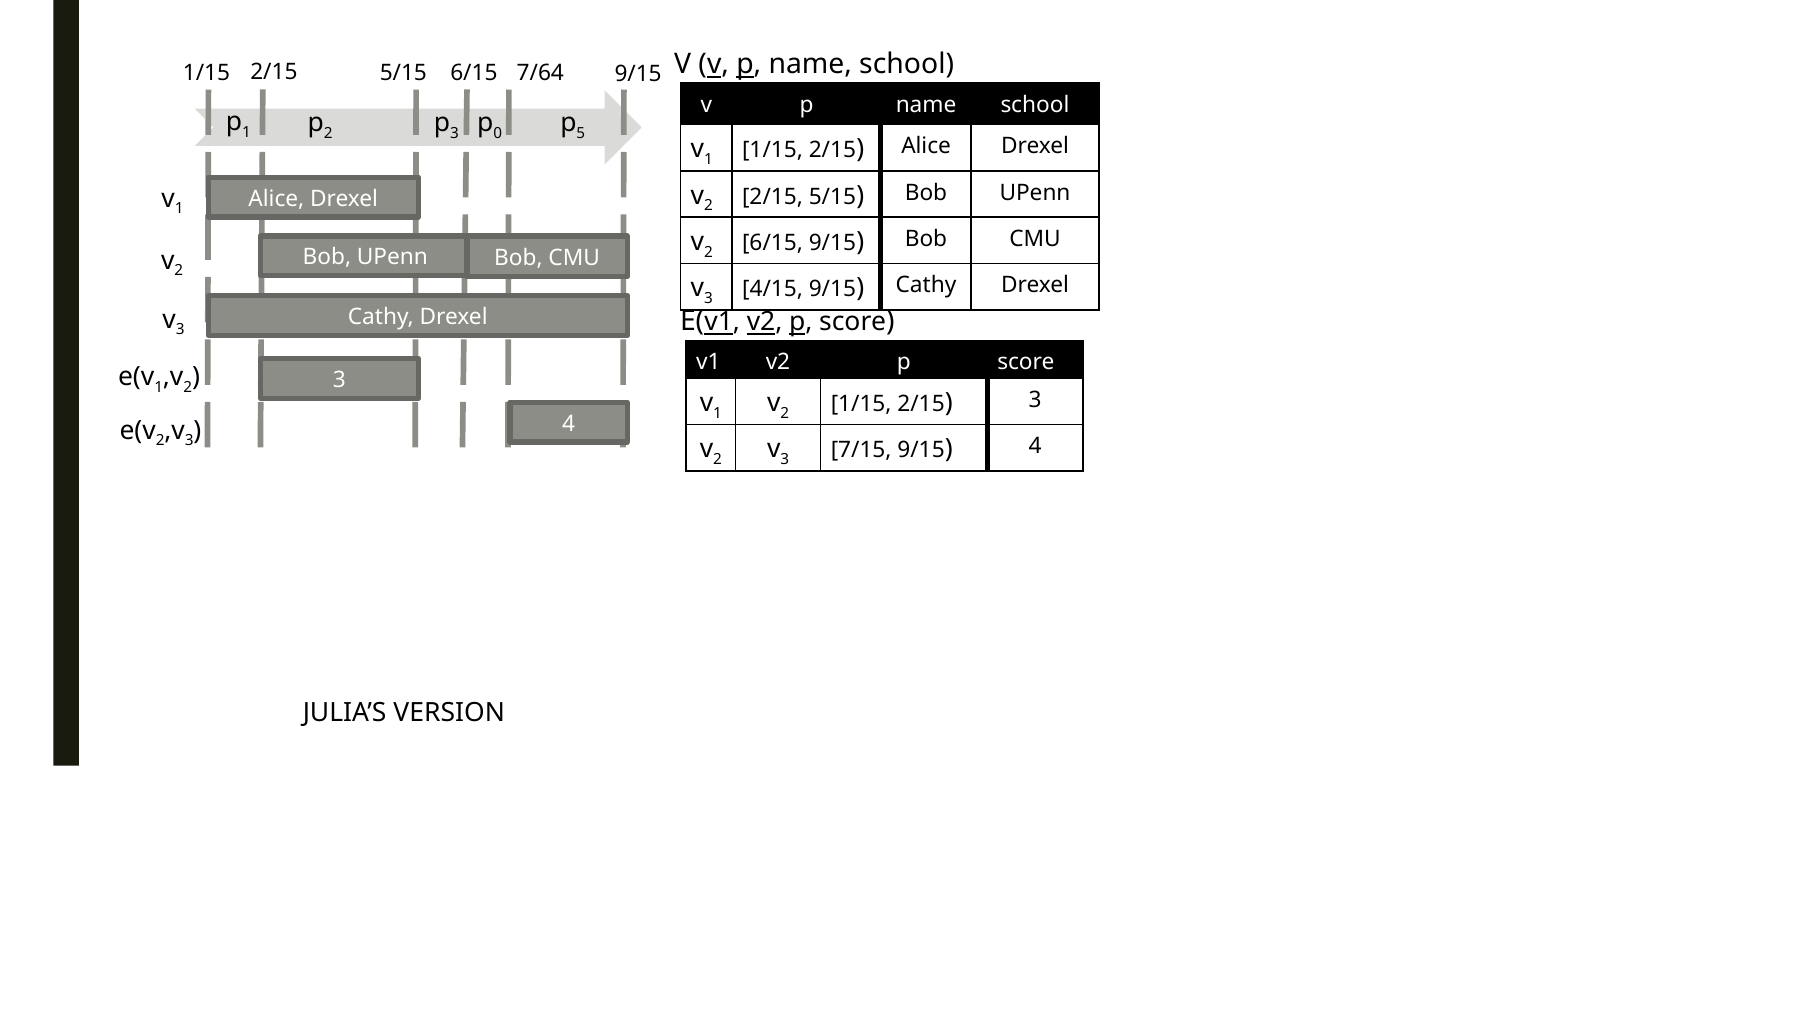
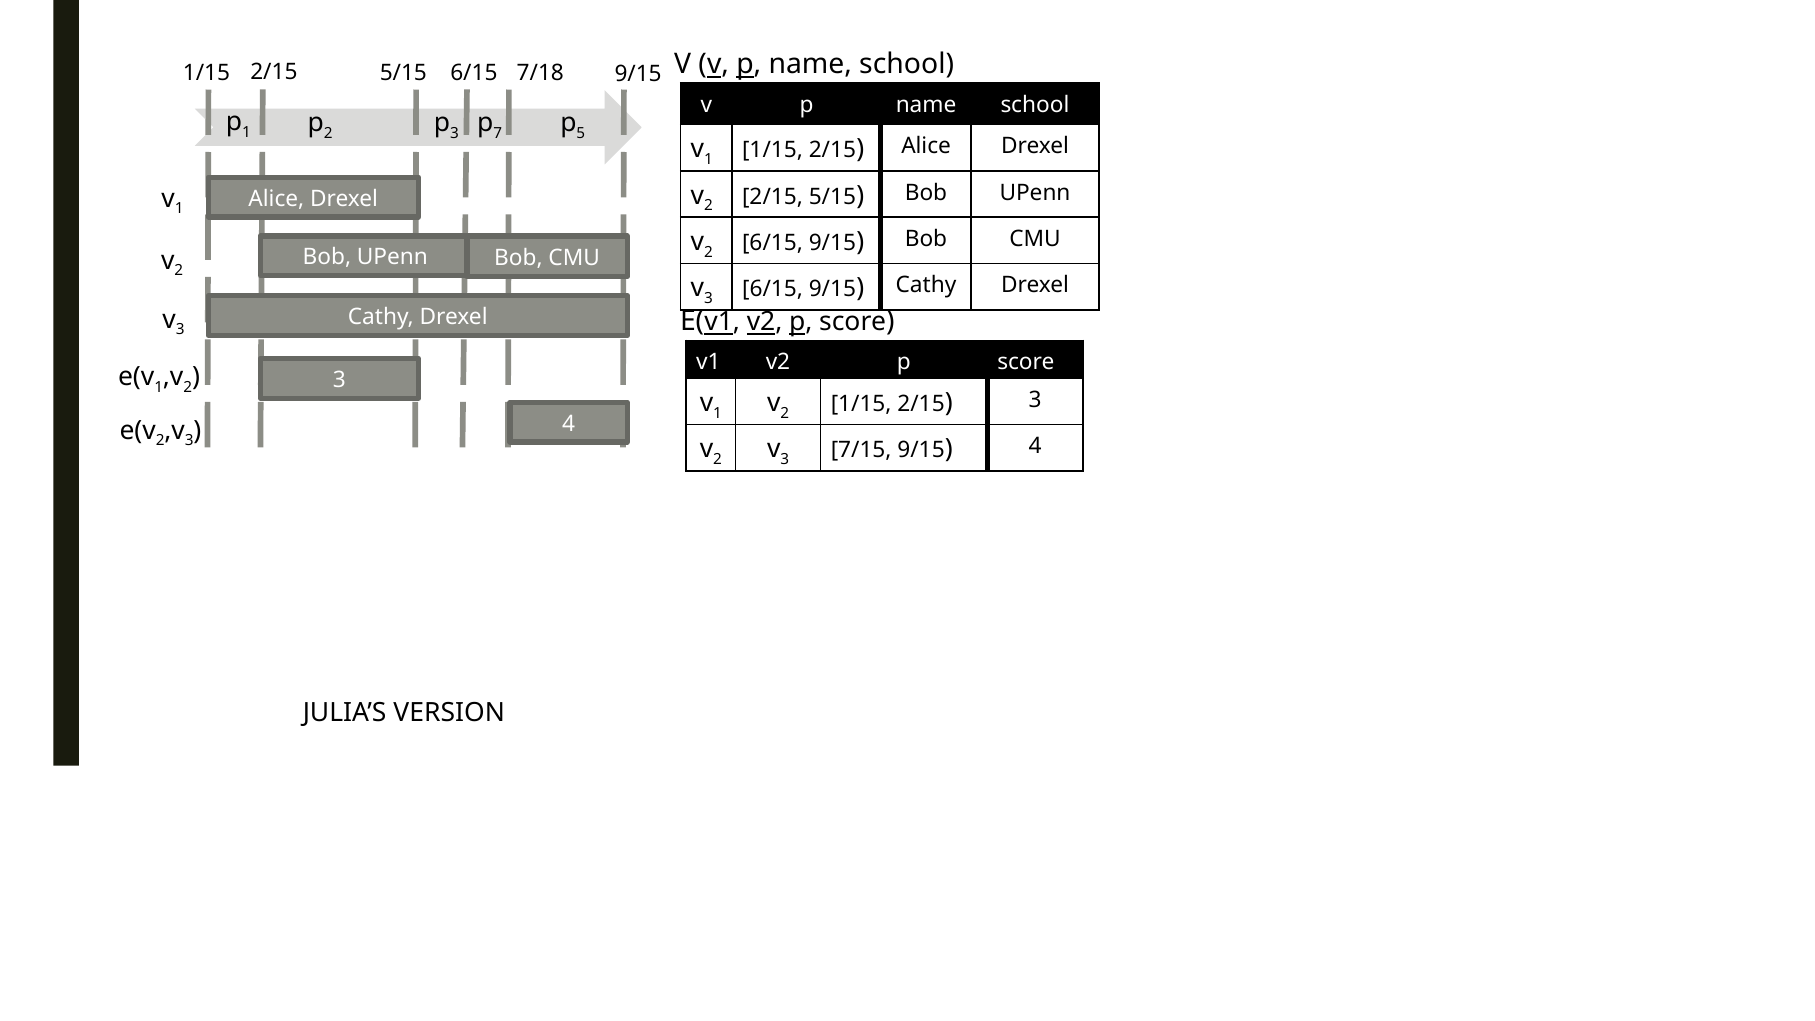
7/64: 7/64 -> 7/18
0: 0 -> 7
3 4/15: 4/15 -> 6/15
